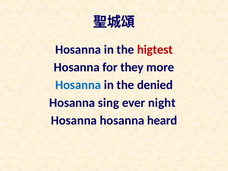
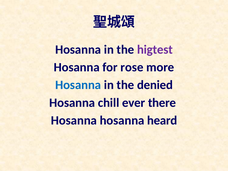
higtest colour: red -> purple
they: they -> rose
sing: sing -> chill
night: night -> there
